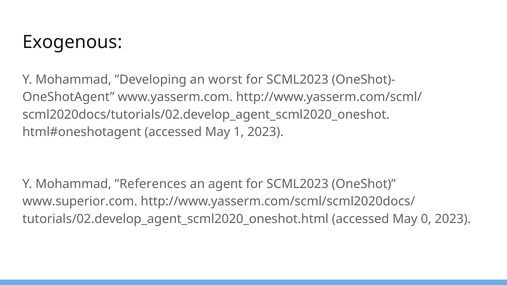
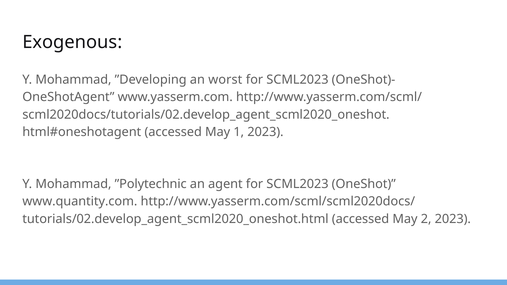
”References: ”References -> ”Polytechnic
www.superior.com: www.superior.com -> www.quantity.com
0: 0 -> 2
